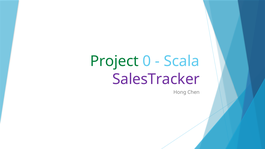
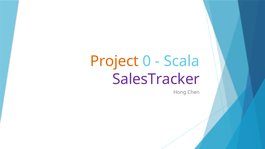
Project colour: green -> orange
